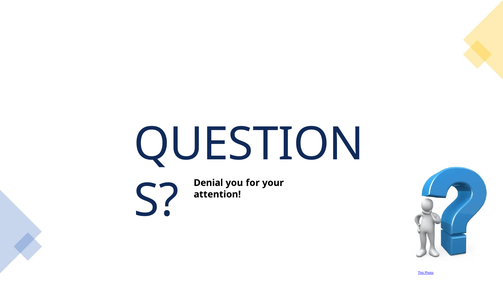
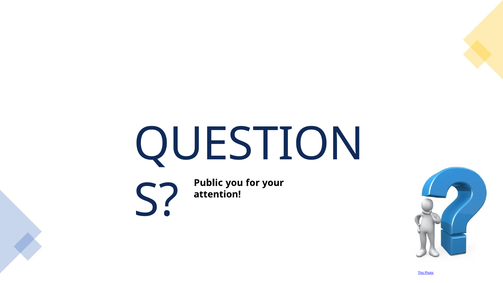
Denial: Denial -> Public
